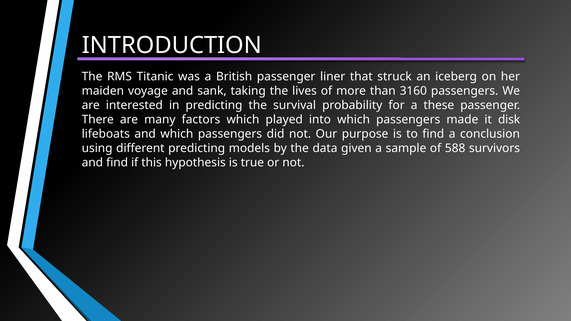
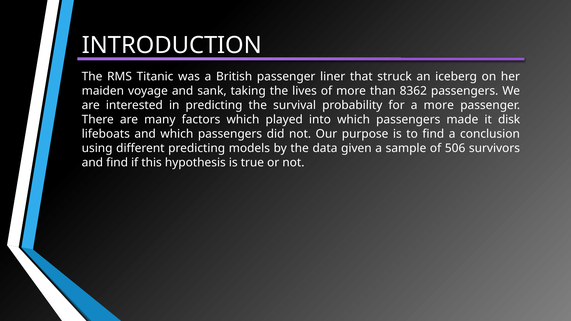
3160: 3160 -> 8362
a these: these -> more
588: 588 -> 506
